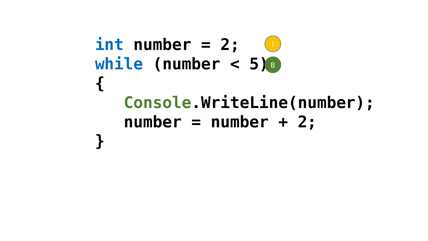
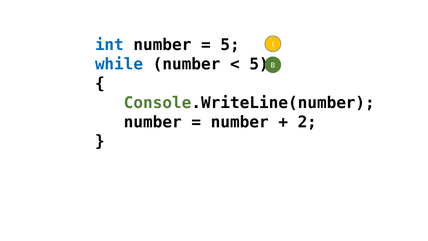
2 at (230, 45): 2 -> 5
